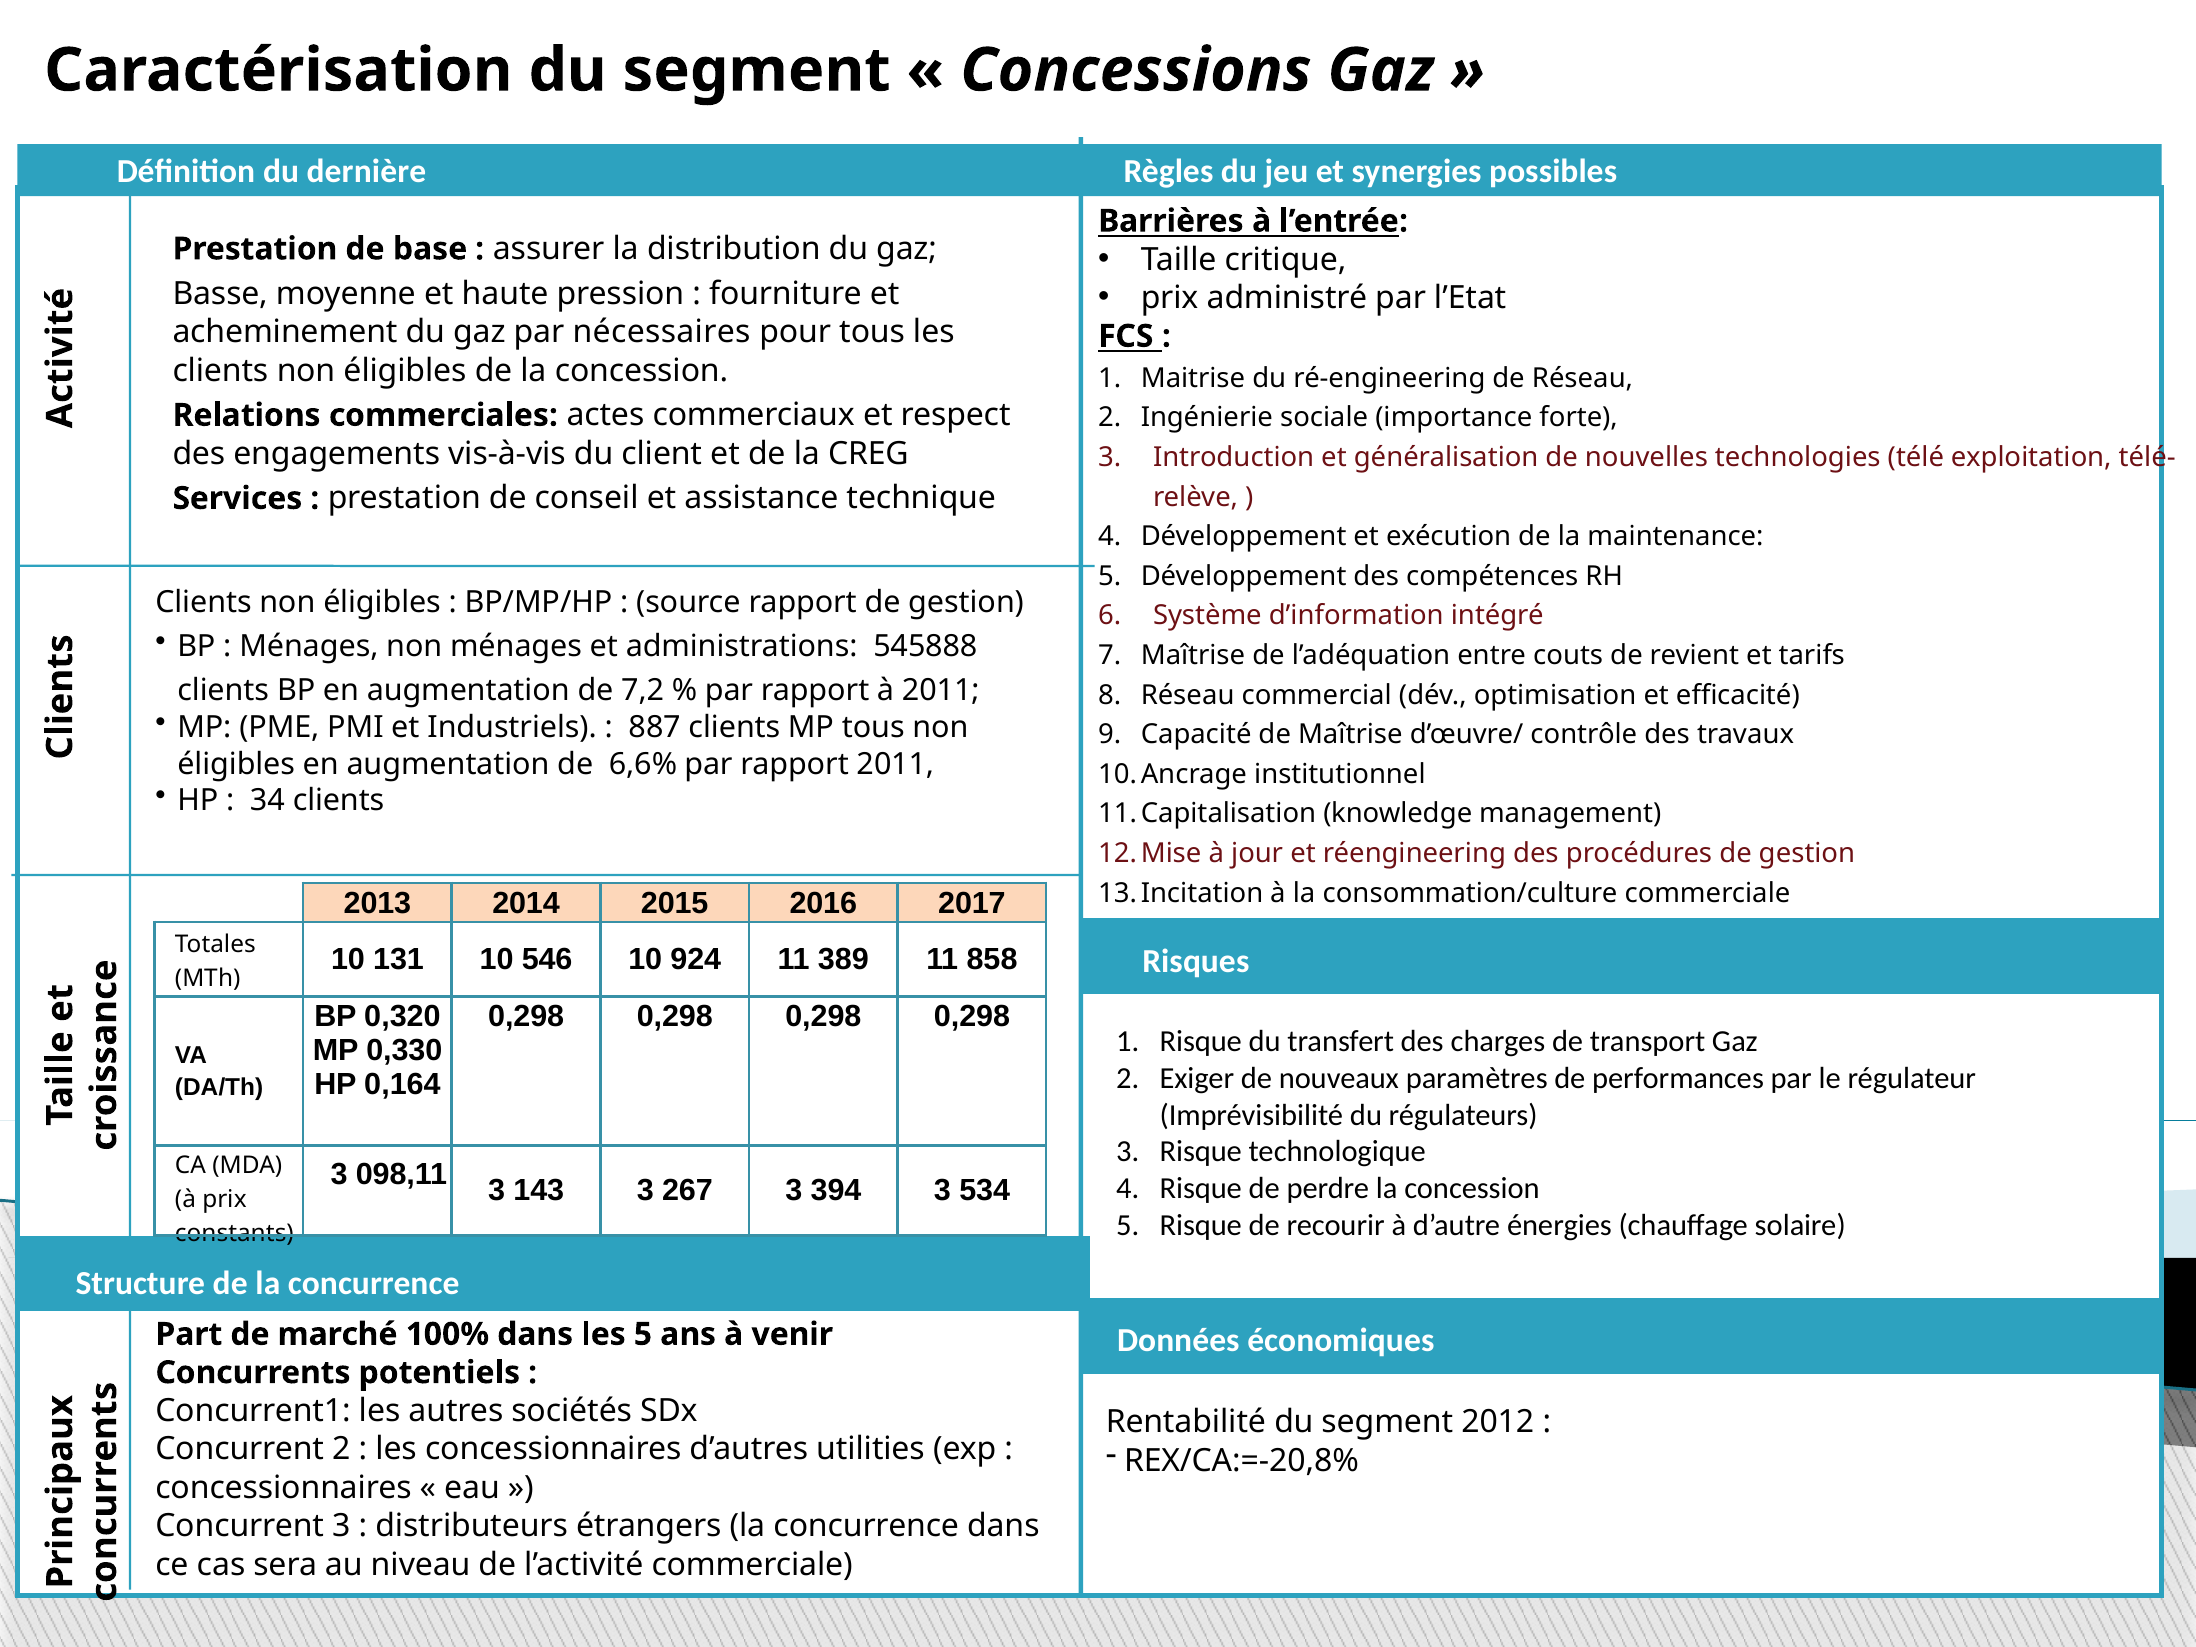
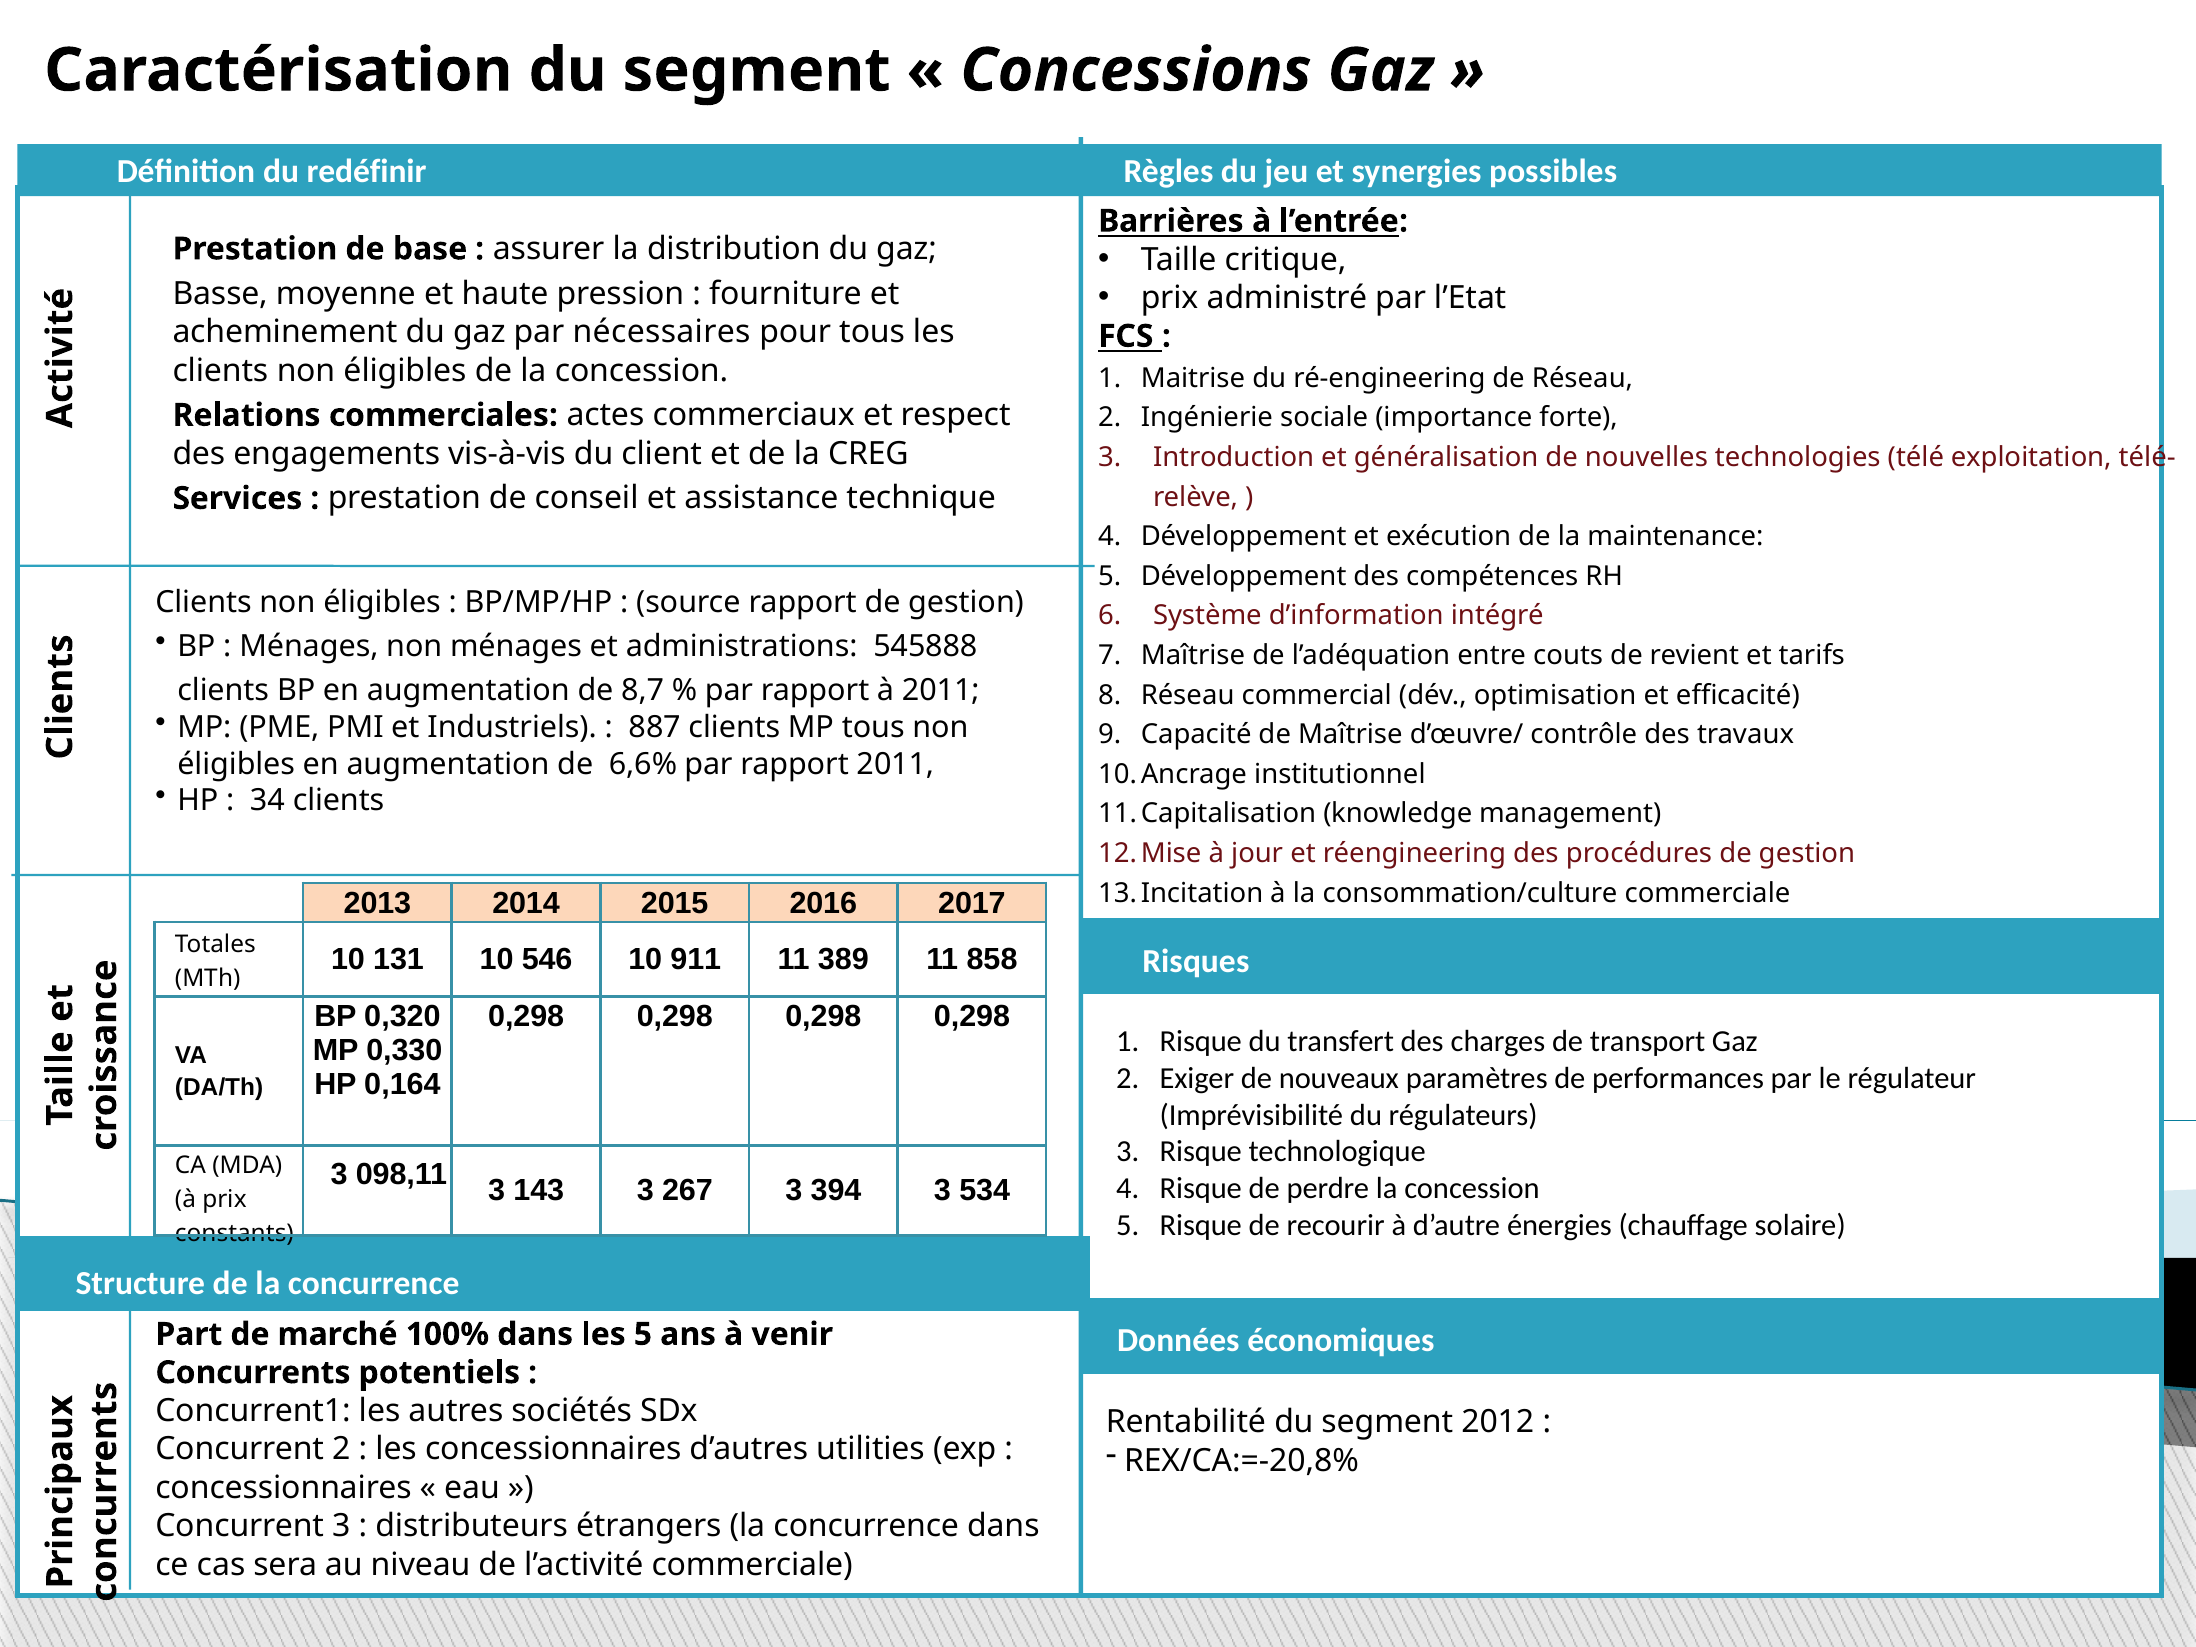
dernière: dernière -> redéfinir
7,2: 7,2 -> 8,7
924: 924 -> 911
